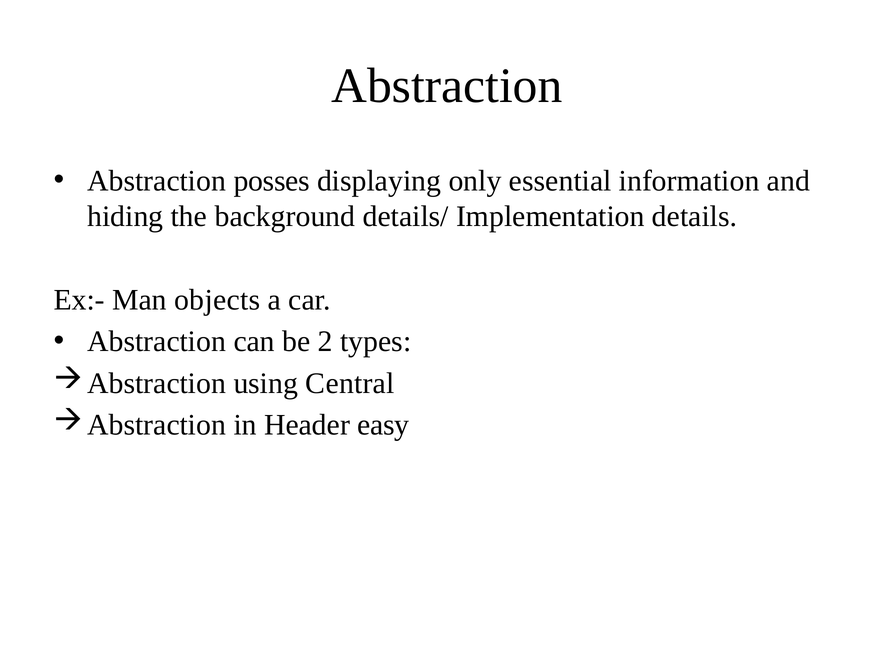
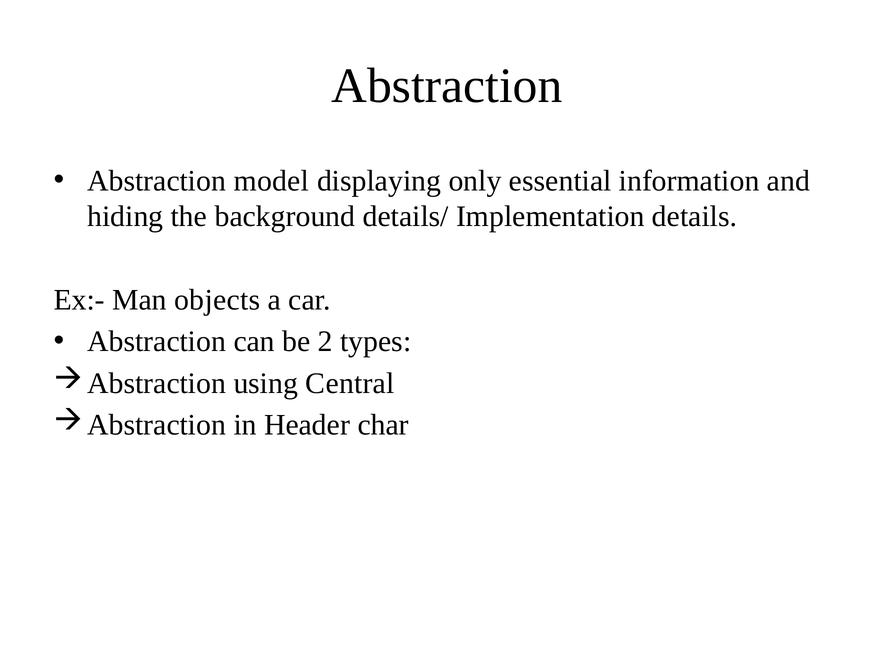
posses: posses -> model
easy: easy -> char
